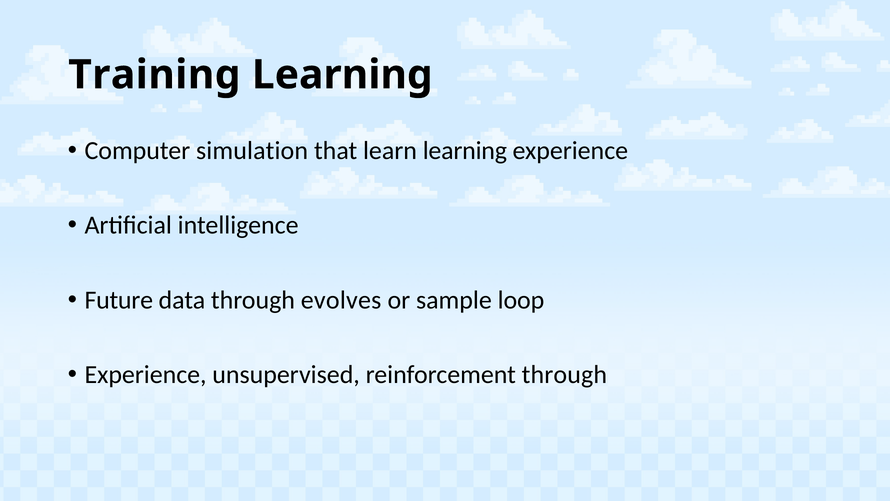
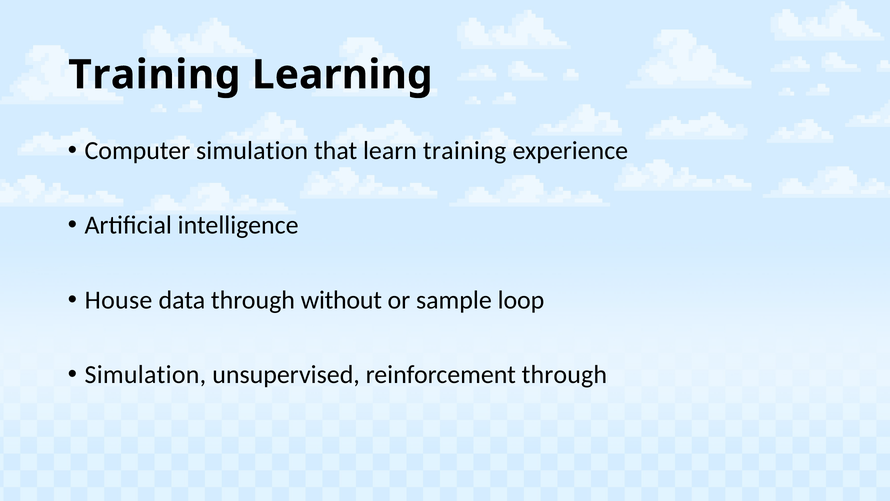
learn learning: learning -> training
Future: Future -> House
evolves: evolves -> without
Experience at (146, 374): Experience -> Simulation
